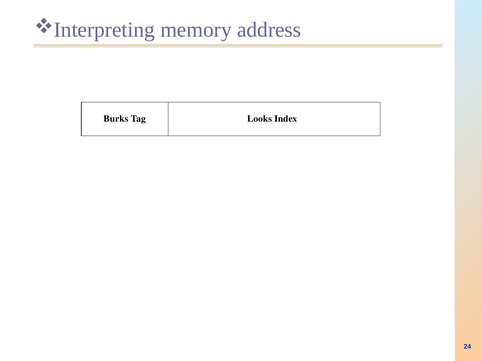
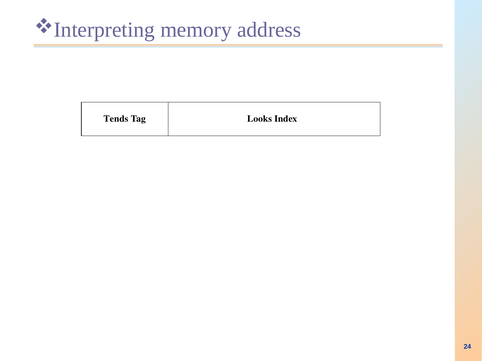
Burks: Burks -> Tends
